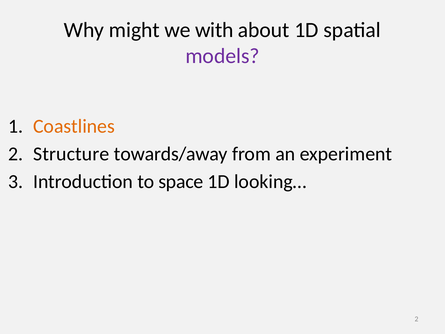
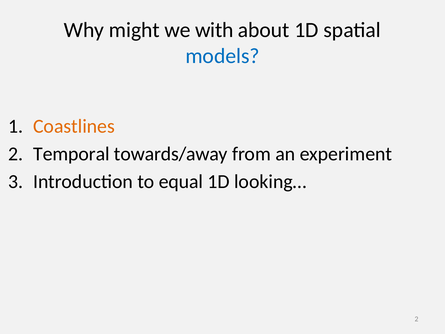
models colour: purple -> blue
Structure: Structure -> Temporal
space: space -> equal
